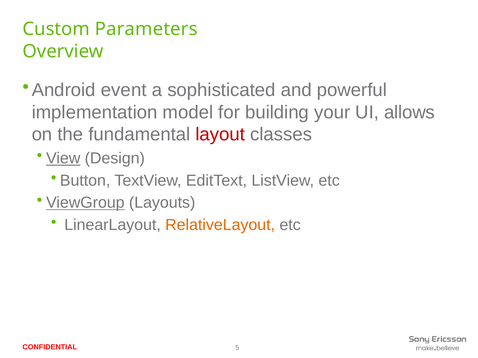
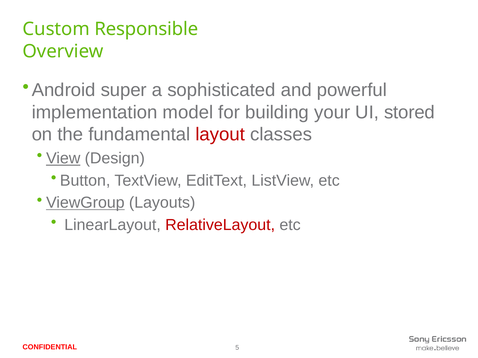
Parameters: Parameters -> Responsible
event: event -> super
allows: allows -> stored
RelativeLayout colour: orange -> red
